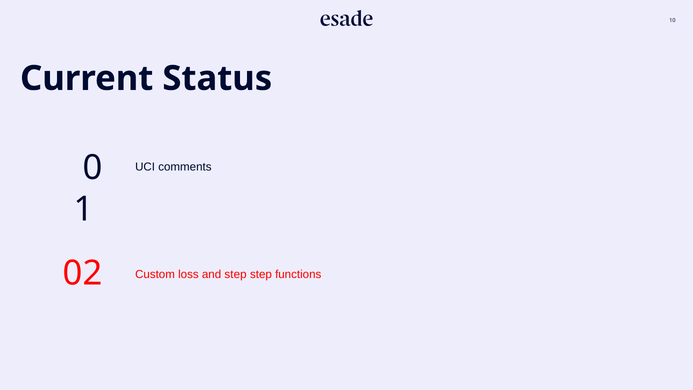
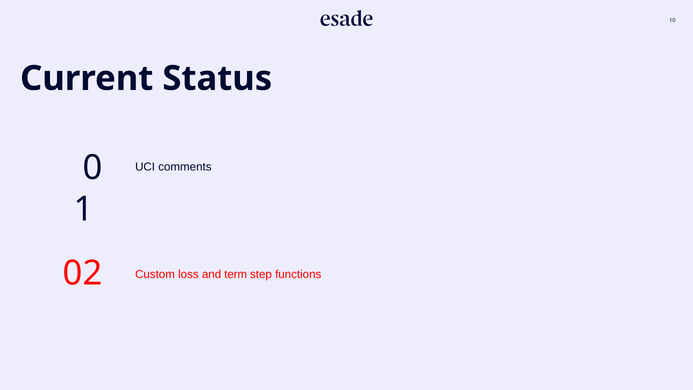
and step: step -> term
